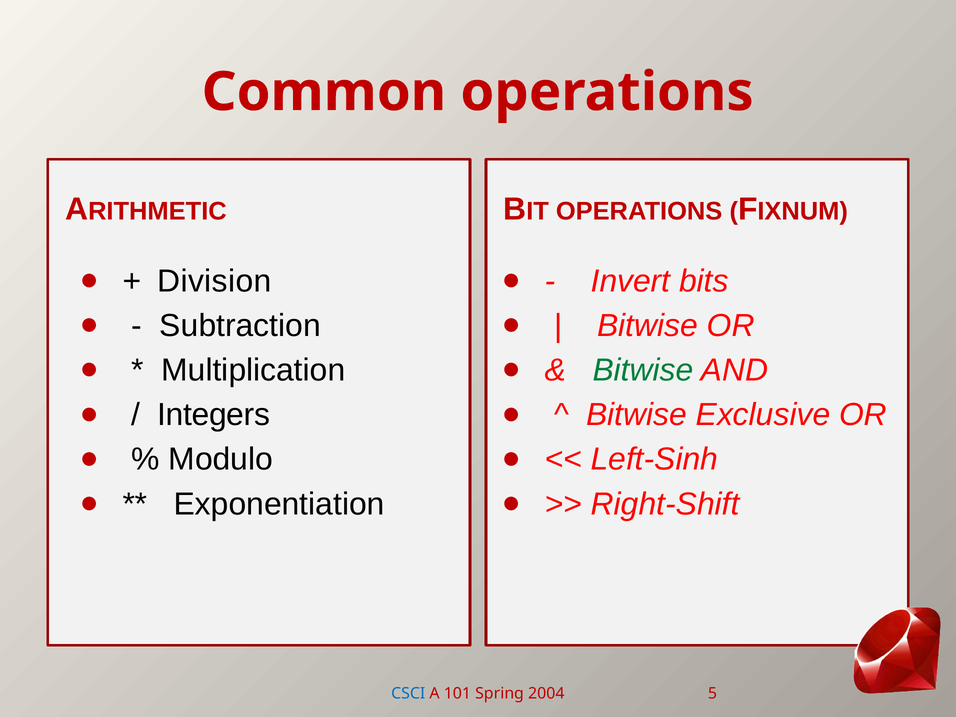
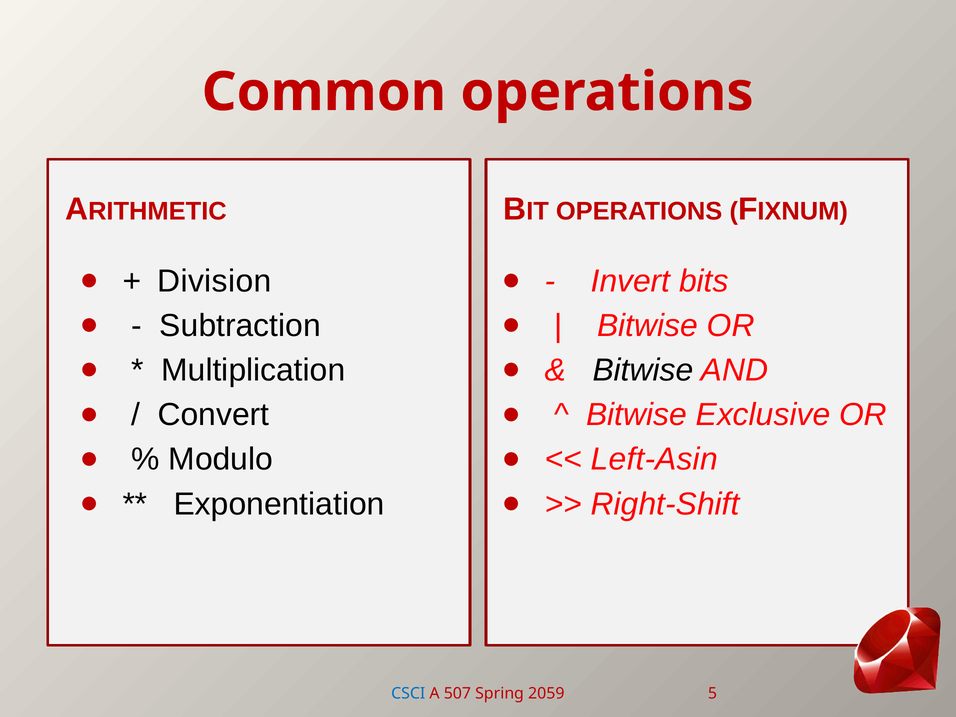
Bitwise at (643, 370) colour: green -> black
Integers: Integers -> Convert
Left-Sinh: Left-Sinh -> Left-Asin
101: 101 -> 507
2004: 2004 -> 2059
